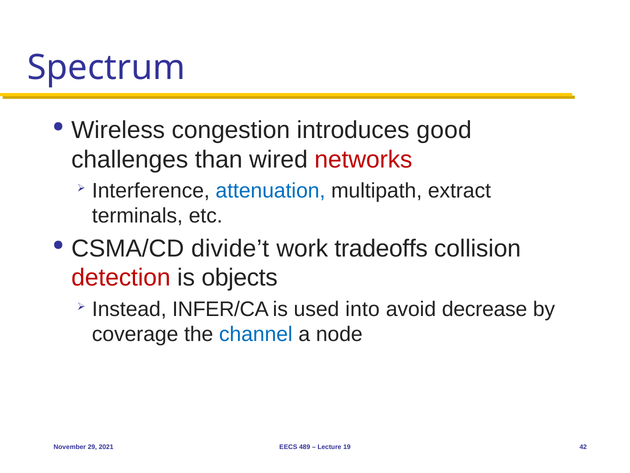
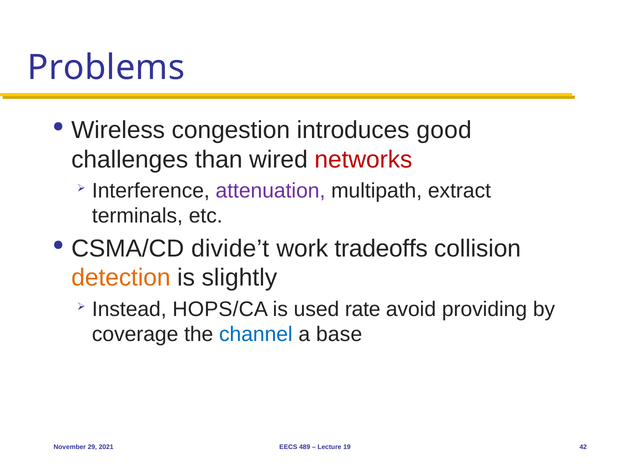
Spectrum: Spectrum -> Problems
attenuation colour: blue -> purple
detection colour: red -> orange
objects: objects -> slightly
INFER/CA: INFER/CA -> HOPS/CA
into: into -> rate
decrease: decrease -> providing
node: node -> base
